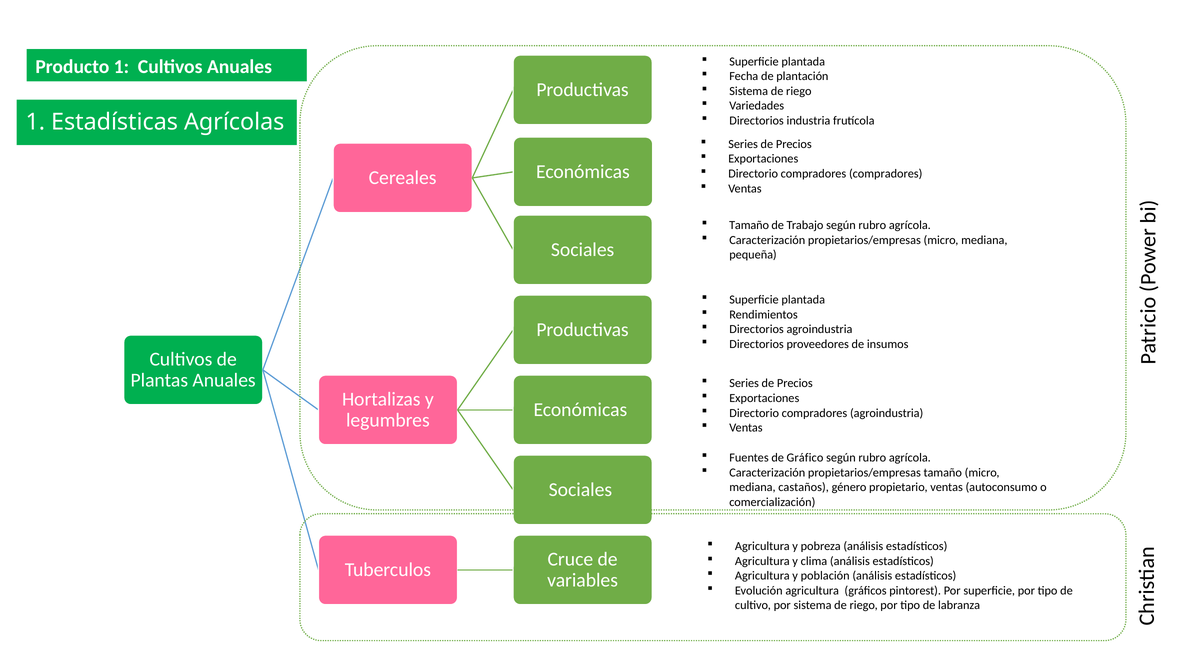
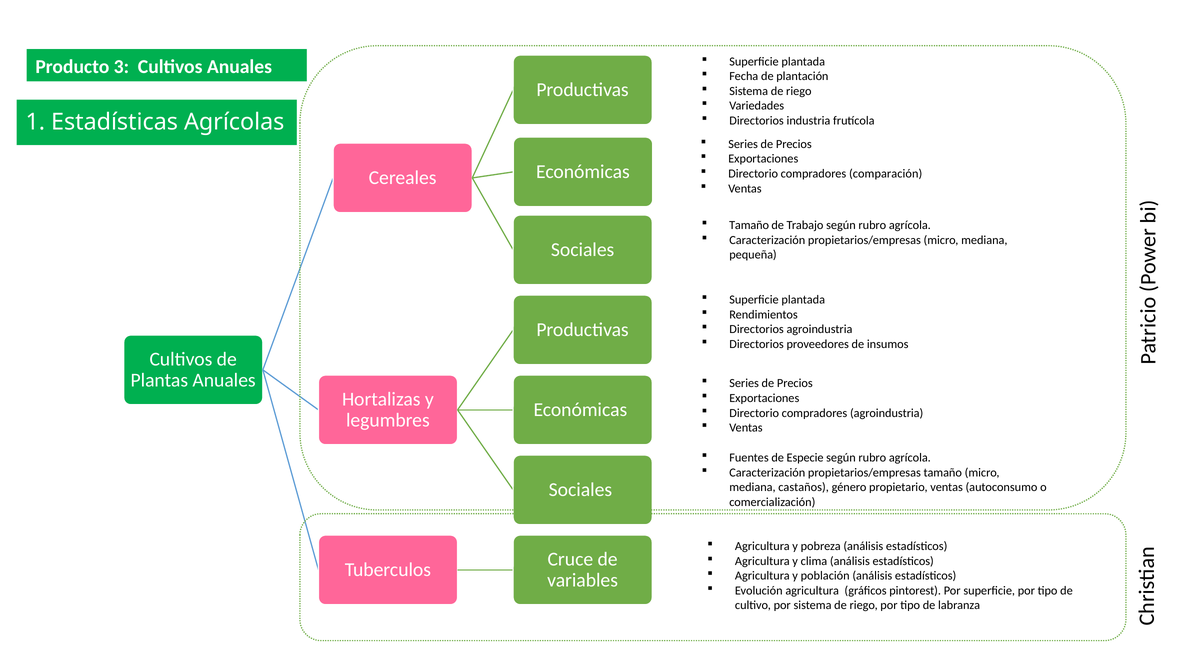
Producto 1: 1 -> 3
compradores compradores: compradores -> comparación
Gráfico: Gráfico -> Especie
